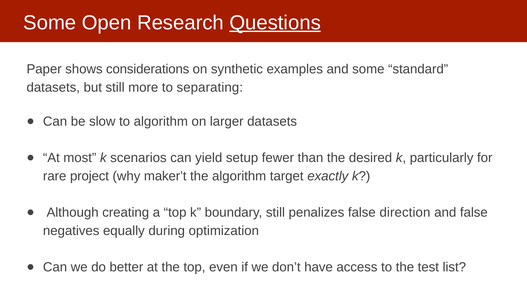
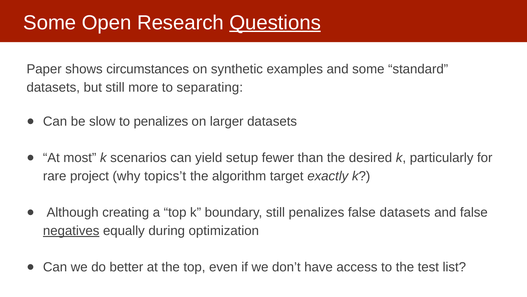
considerations: considerations -> circumstances
to algorithm: algorithm -> penalizes
maker’t: maker’t -> topics’t
false direction: direction -> datasets
negatives underline: none -> present
